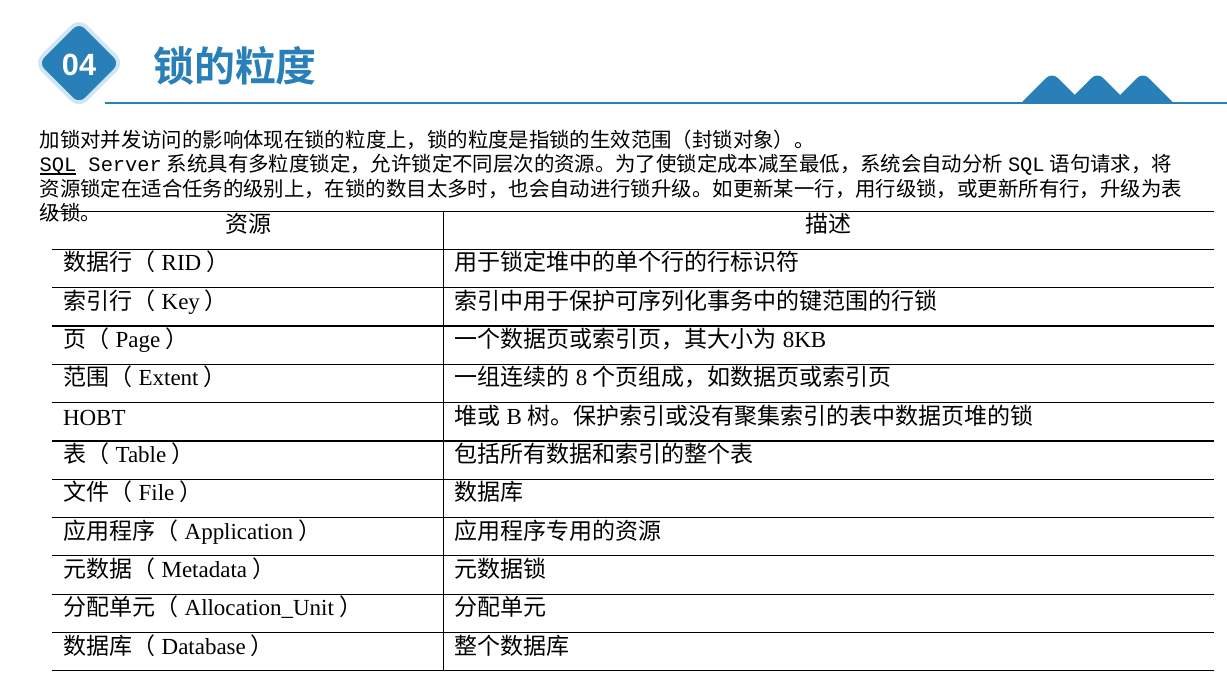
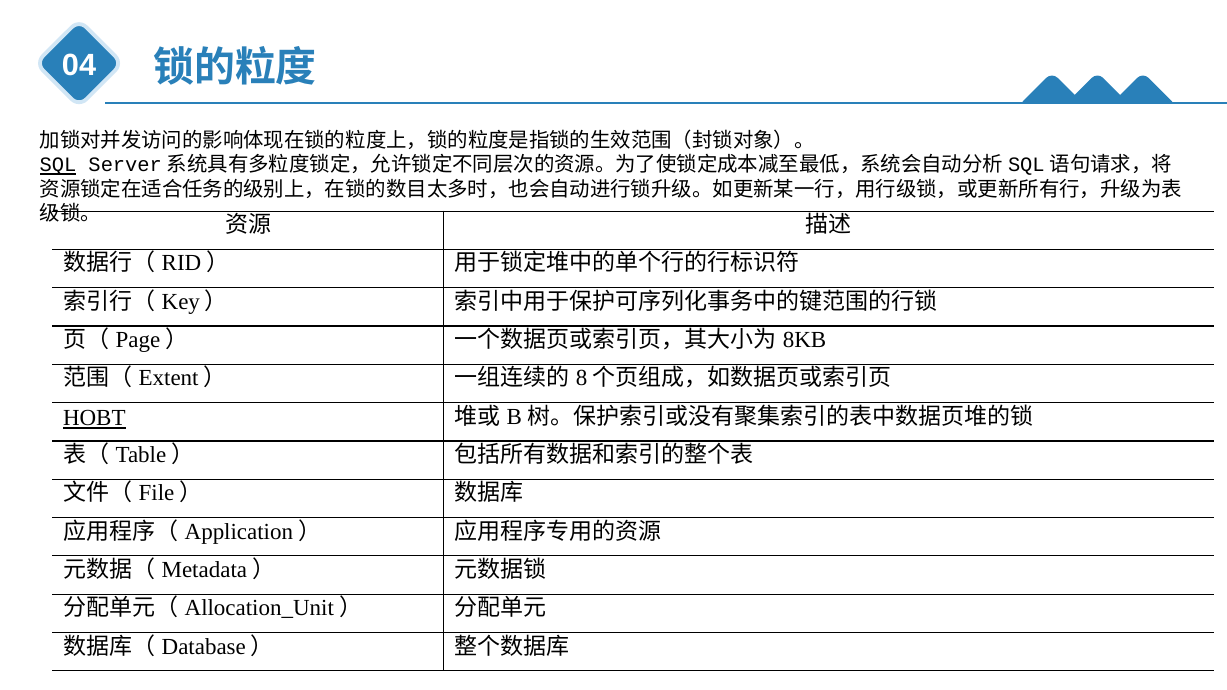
HOBT underline: none -> present
